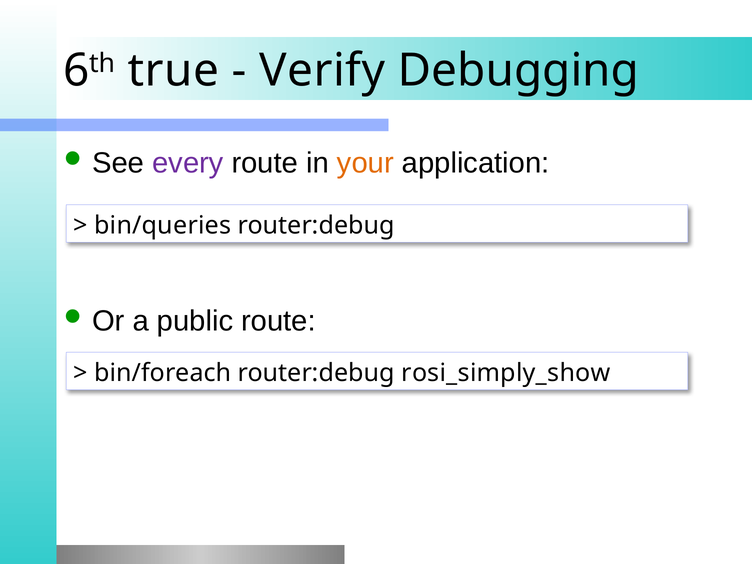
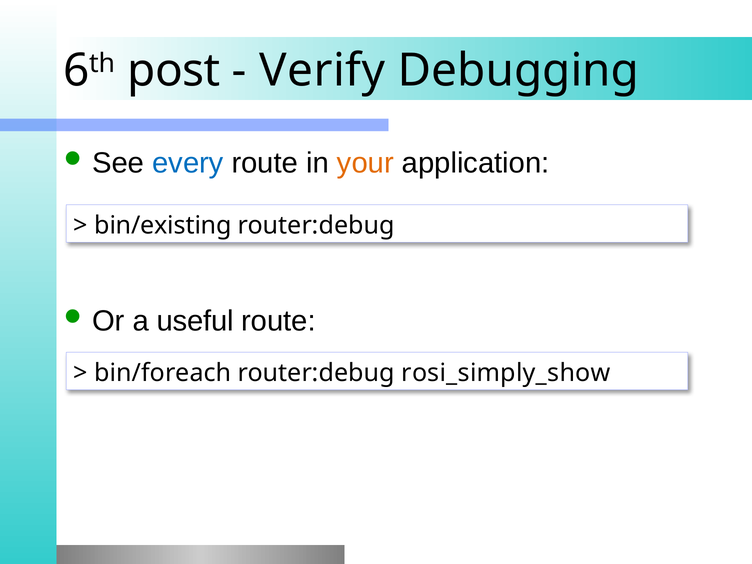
true: true -> post
every colour: purple -> blue
bin/queries: bin/queries -> bin/existing
public: public -> useful
